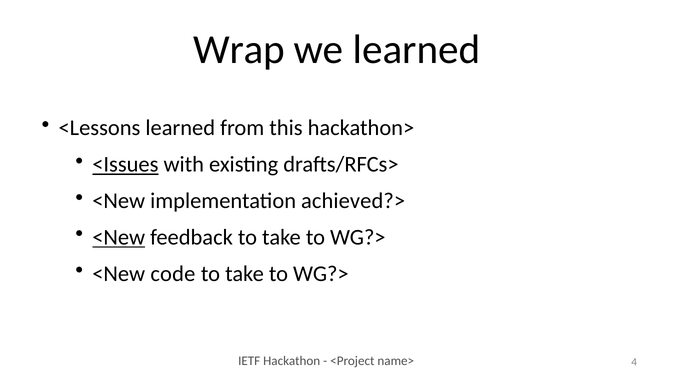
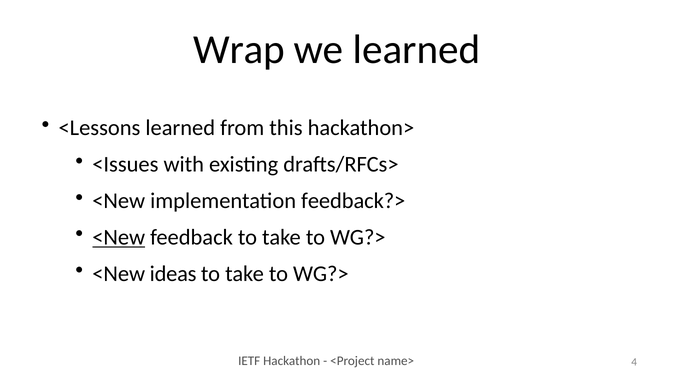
<Issues underline: present -> none
achieved?>: achieved?> -> feedback?>
code: code -> ideas
